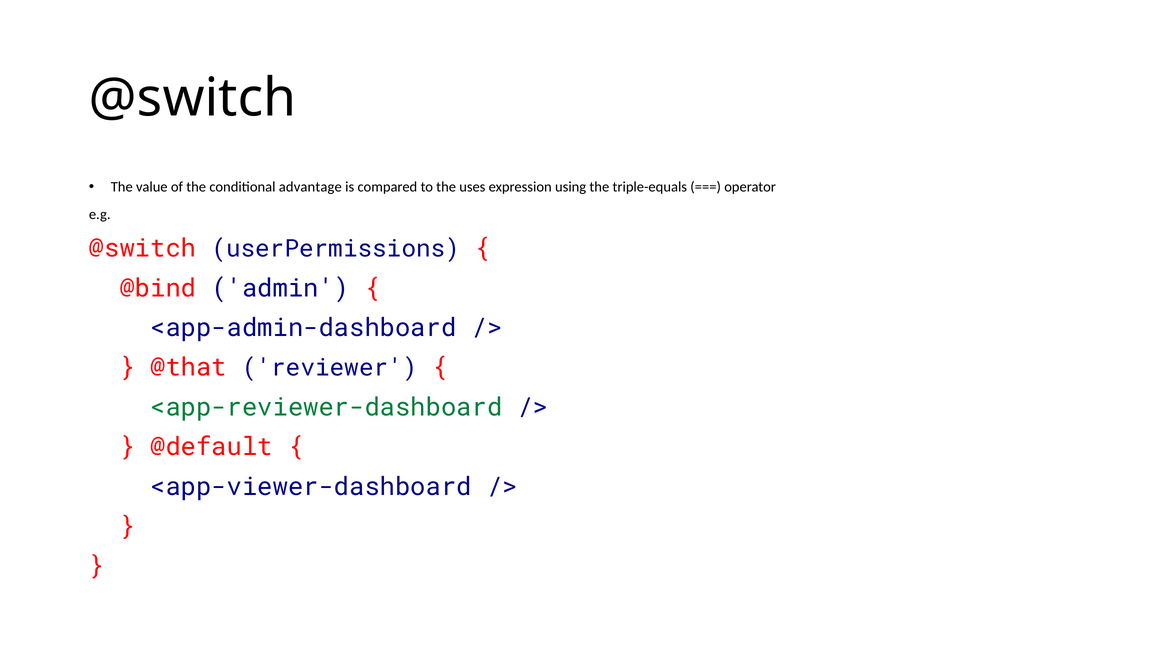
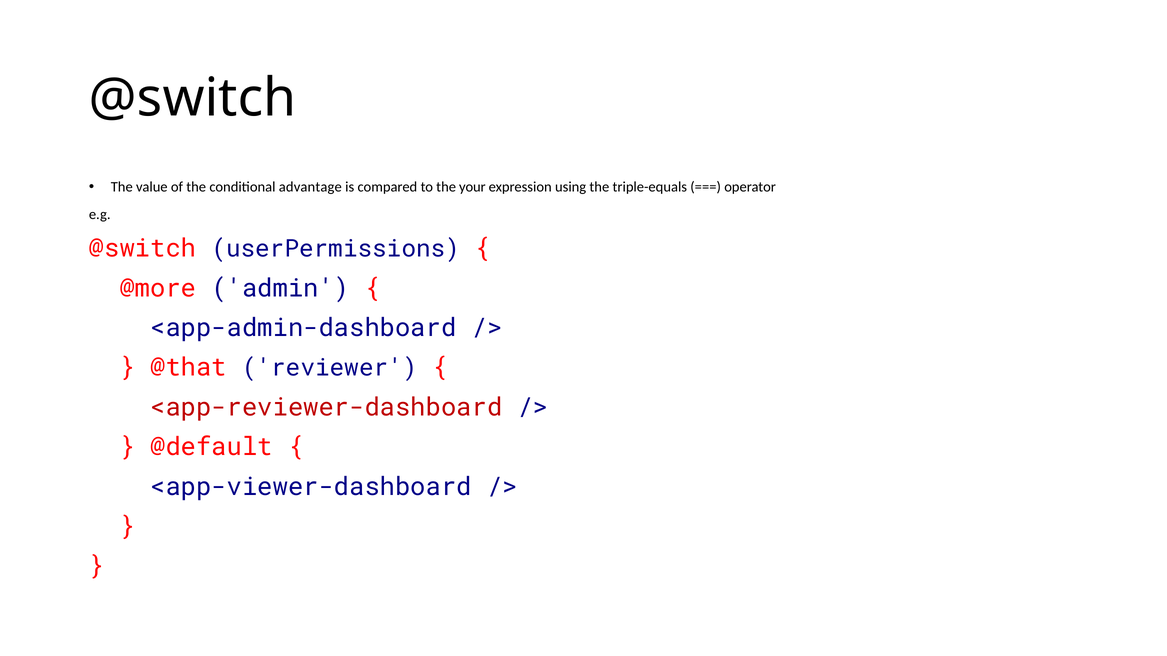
uses: uses -> your
@bind: @bind -> @more
<app-reviewer-dashboard colour: green -> red
